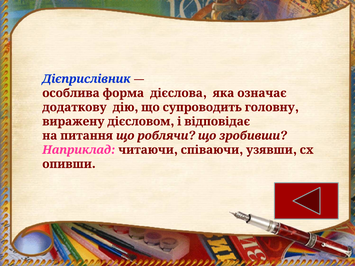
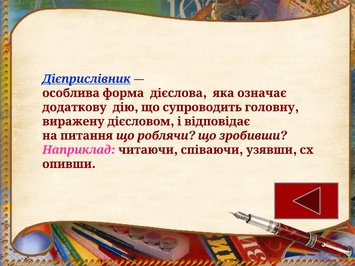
Дієприслівник underline: none -> present
